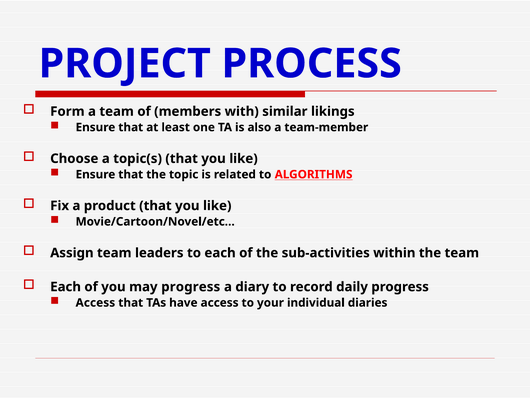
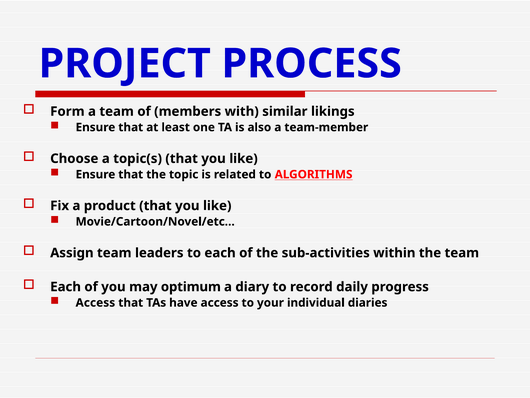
may progress: progress -> optimum
